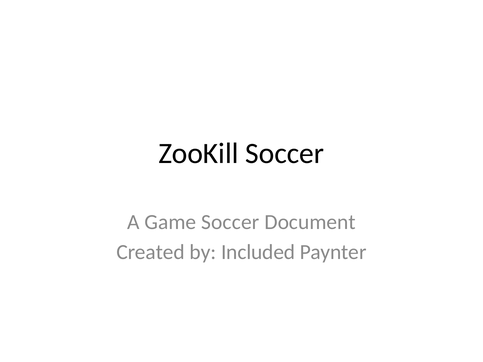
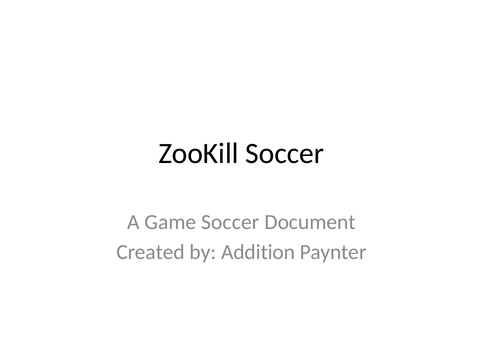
Included: Included -> Addition
